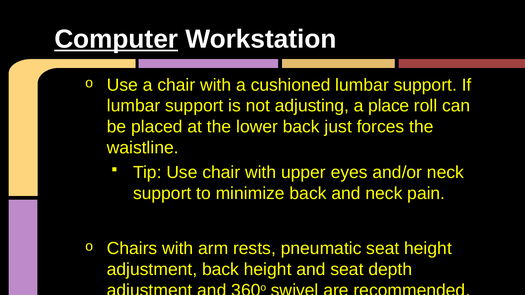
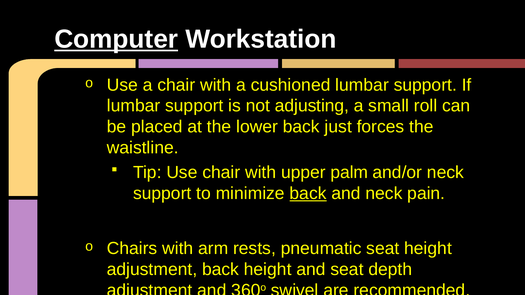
place: place -> small
eyes: eyes -> palm
back at (308, 193) underline: none -> present
